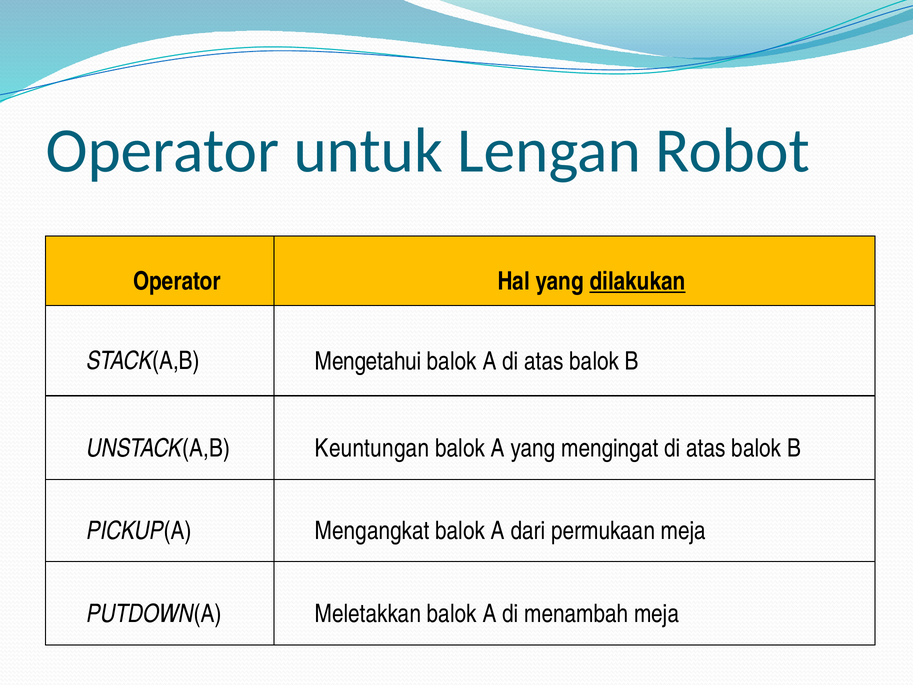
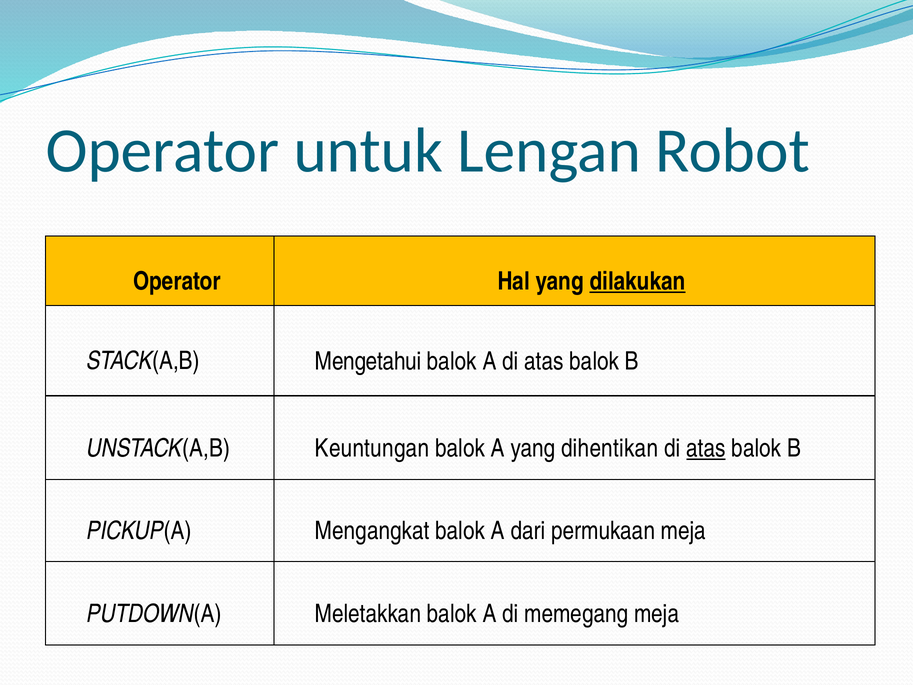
mengingat: mengingat -> dihentikan
atas at (706, 448) underline: none -> present
menambah: menambah -> memegang
